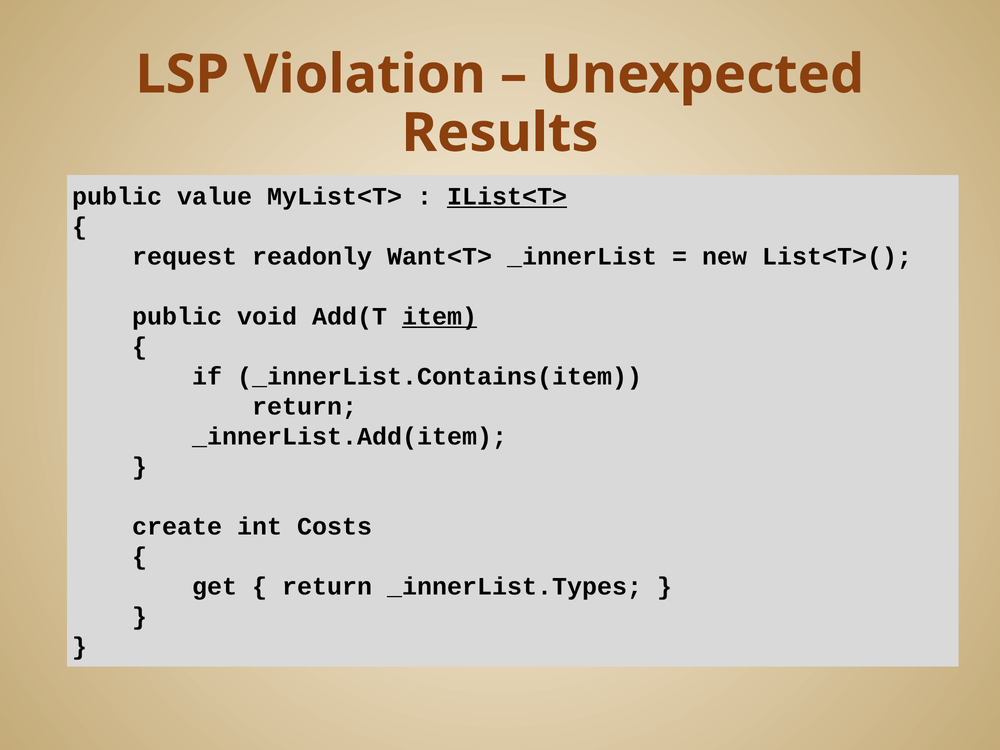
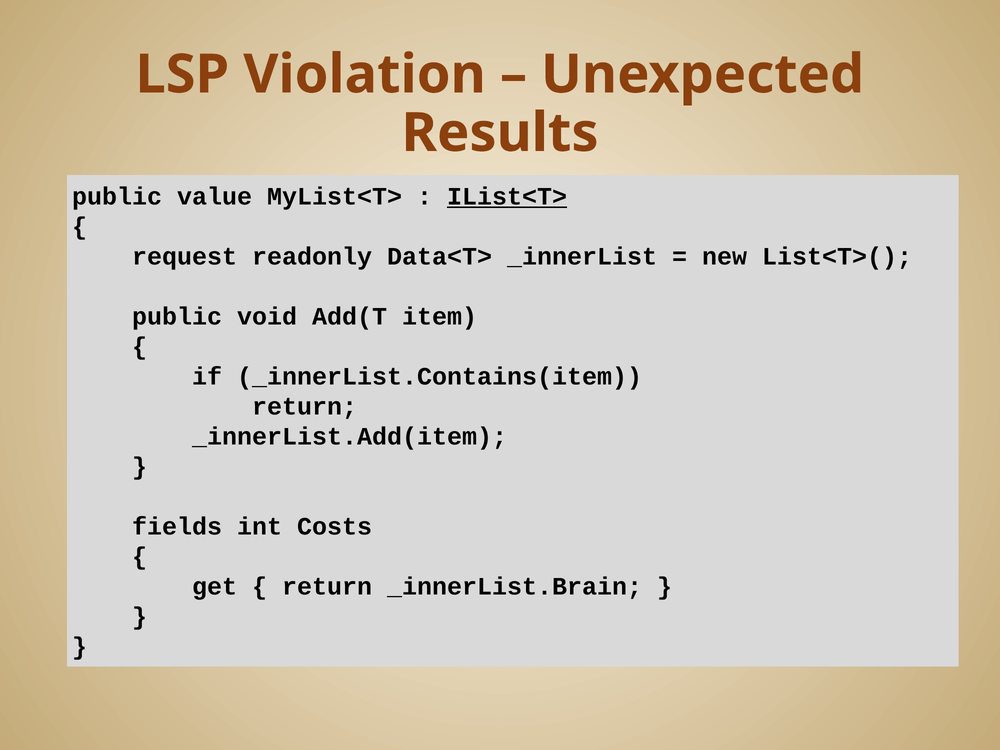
Want<T>: Want<T> -> Data<T>
item underline: present -> none
create: create -> fields
_innerList.Types: _innerList.Types -> _innerList.Brain
